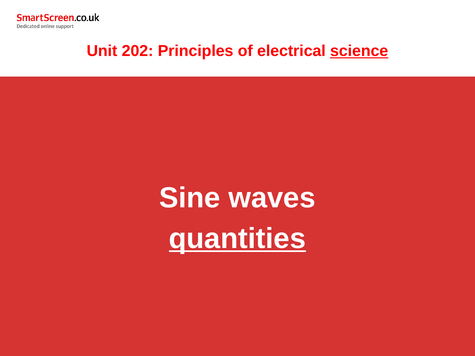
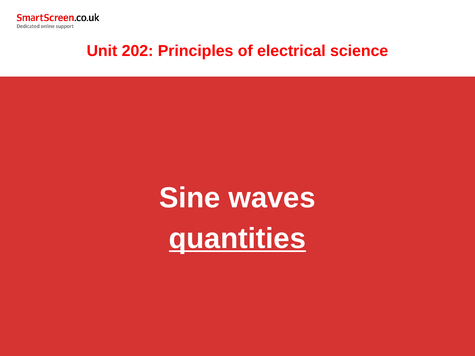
science underline: present -> none
